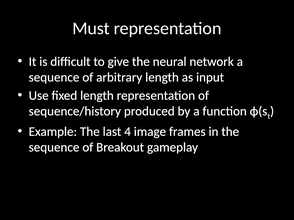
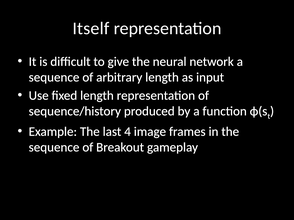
Must: Must -> Itself
